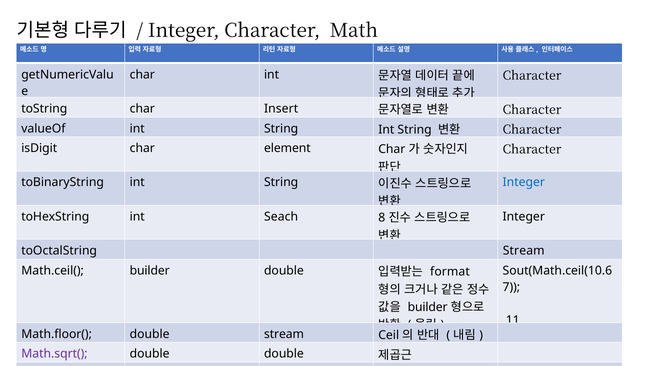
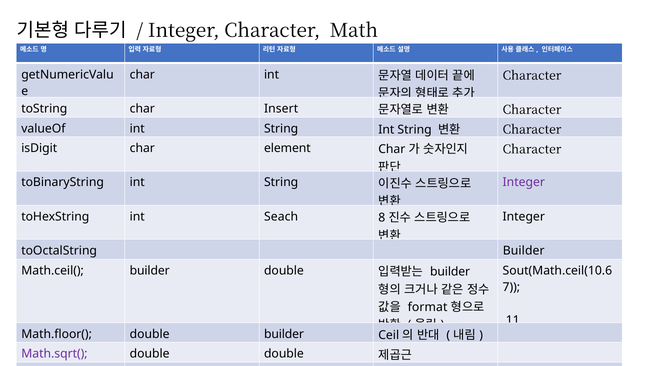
Integer at (524, 182) colour: blue -> purple
toOctalString Stream: Stream -> Builder
format at (450, 271): format -> builder
builder at (428, 307): builder -> format
double stream: stream -> builder
